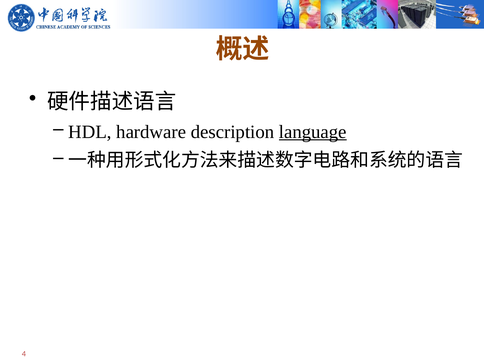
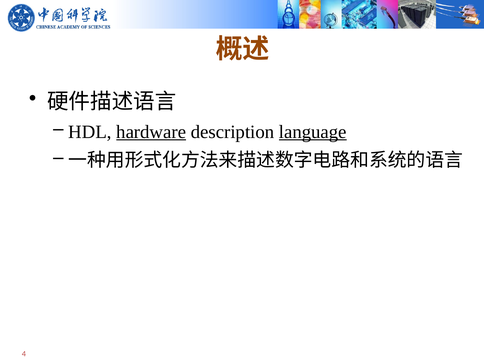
hardware underline: none -> present
